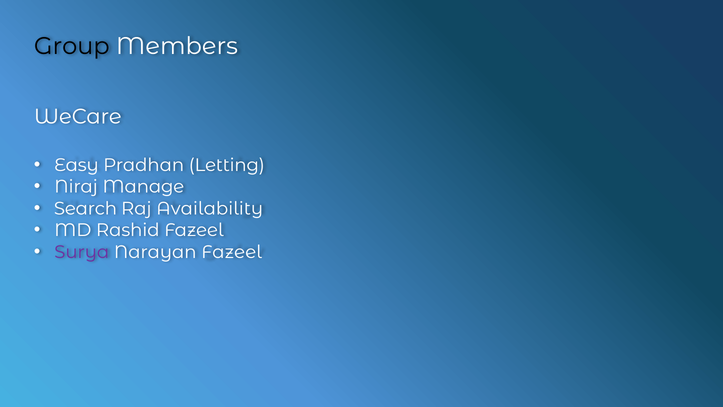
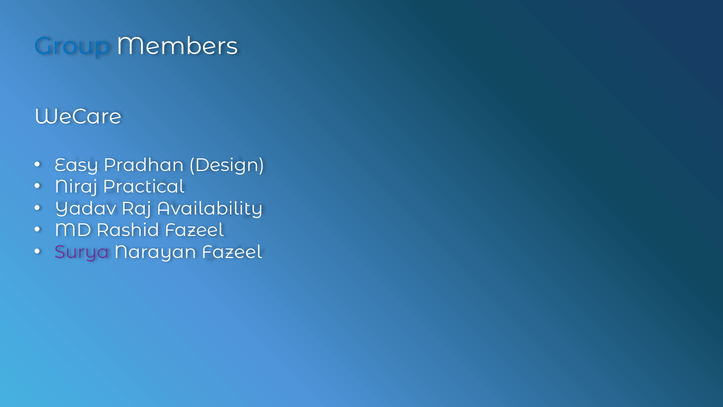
Group colour: black -> blue
Letting: Letting -> Design
Manage: Manage -> Practical
Search: Search -> Yadav
